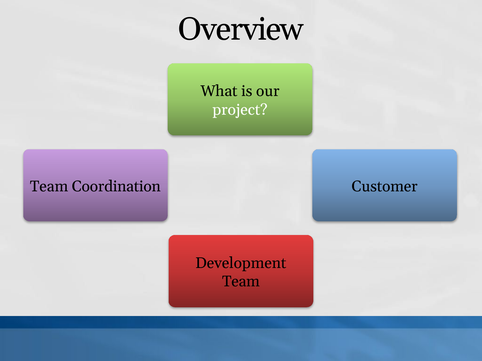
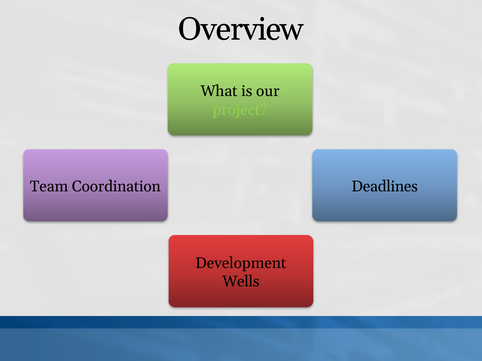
project colour: white -> light green
Customer: Customer -> Deadlines
Team at (241, 282): Team -> Wells
